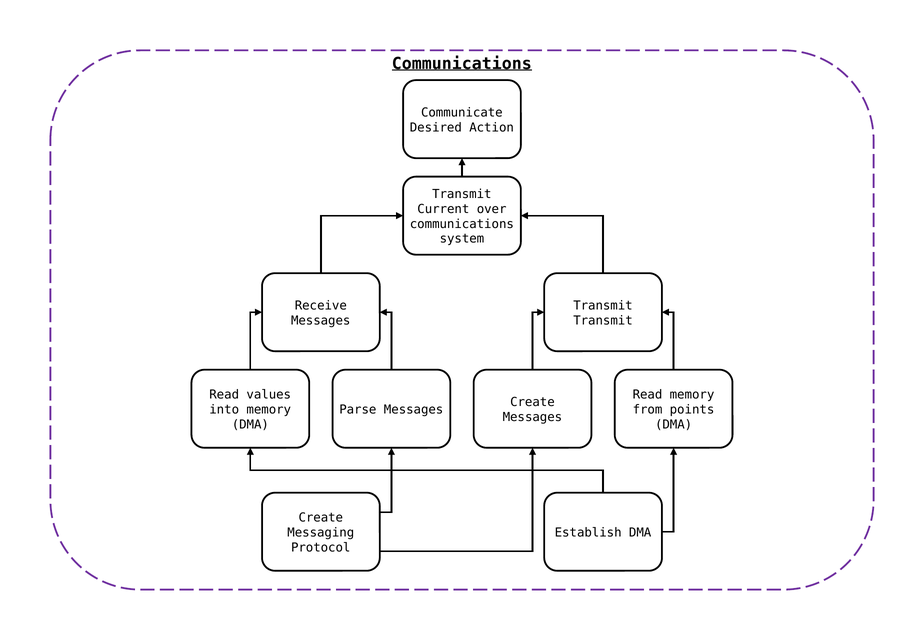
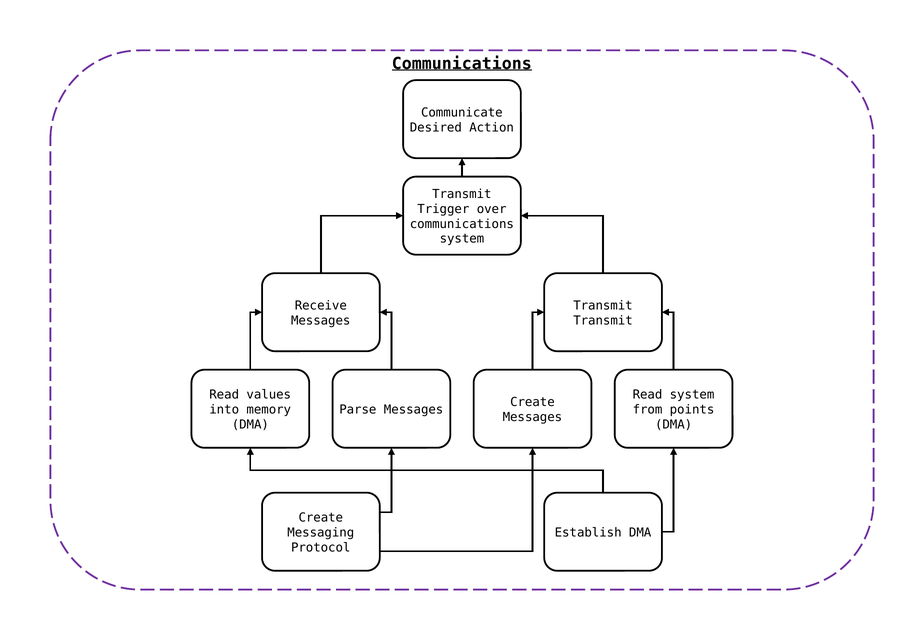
Current: Current -> Trigger
Read memory: memory -> system
